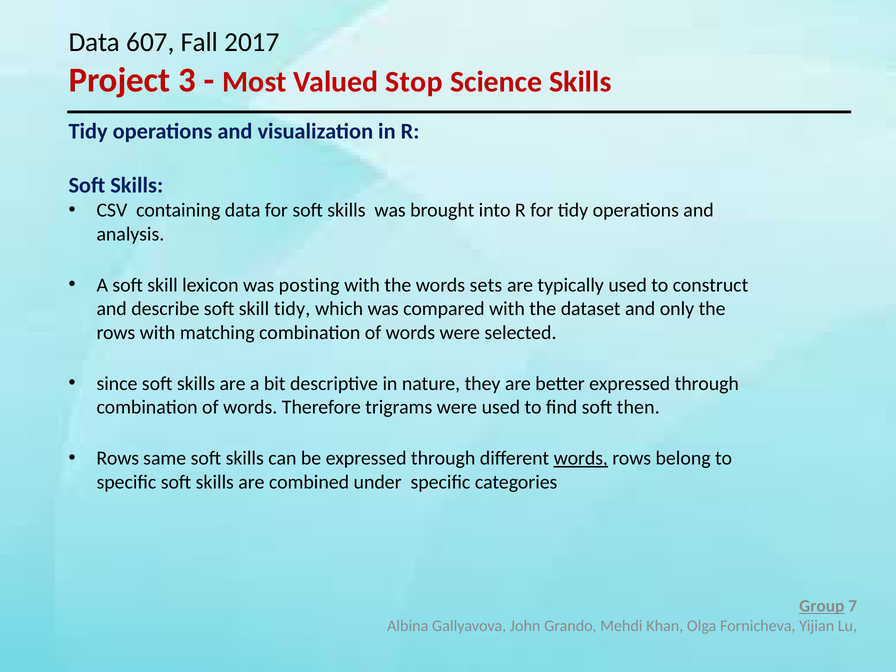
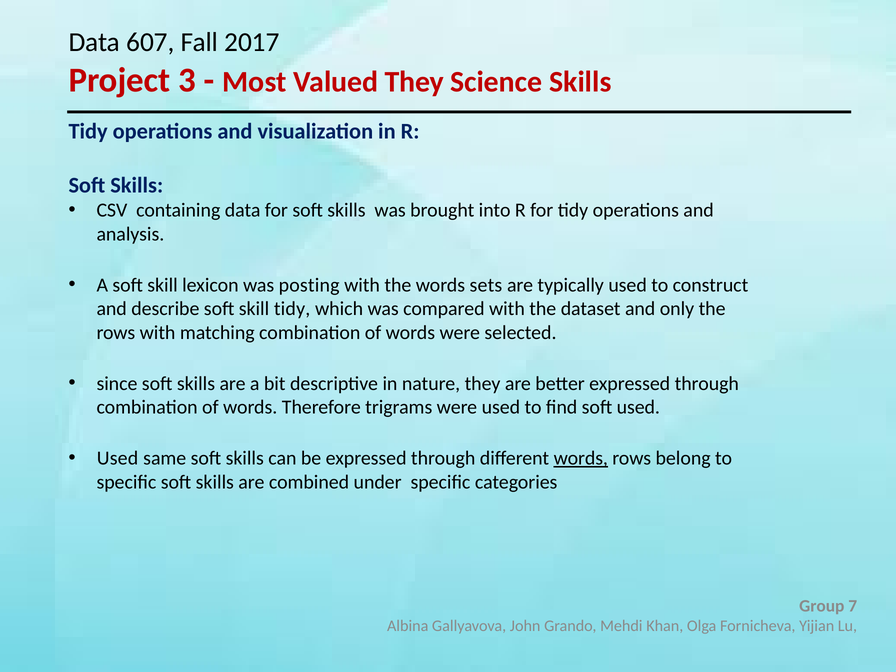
Valued Stop: Stop -> They
soft then: then -> used
Rows at (118, 458): Rows -> Used
Group underline: present -> none
